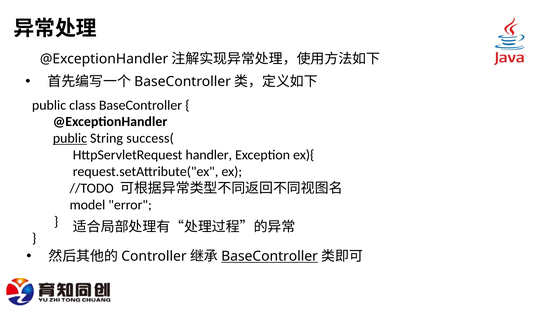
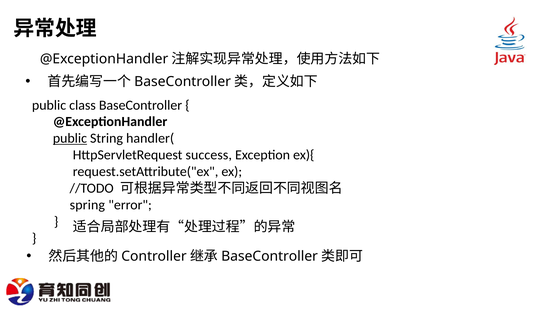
success(: success( -> handler(
handler: handler -> success
model: model -> spring
BaseController at (270, 257) underline: present -> none
